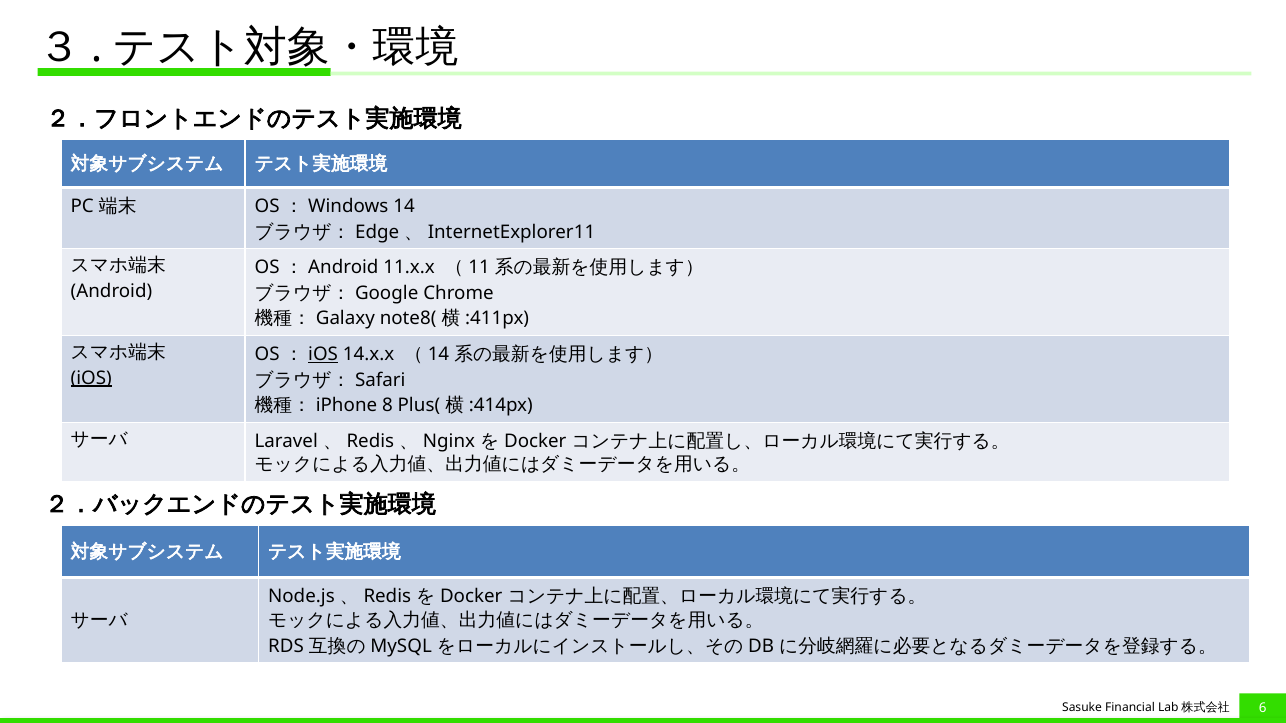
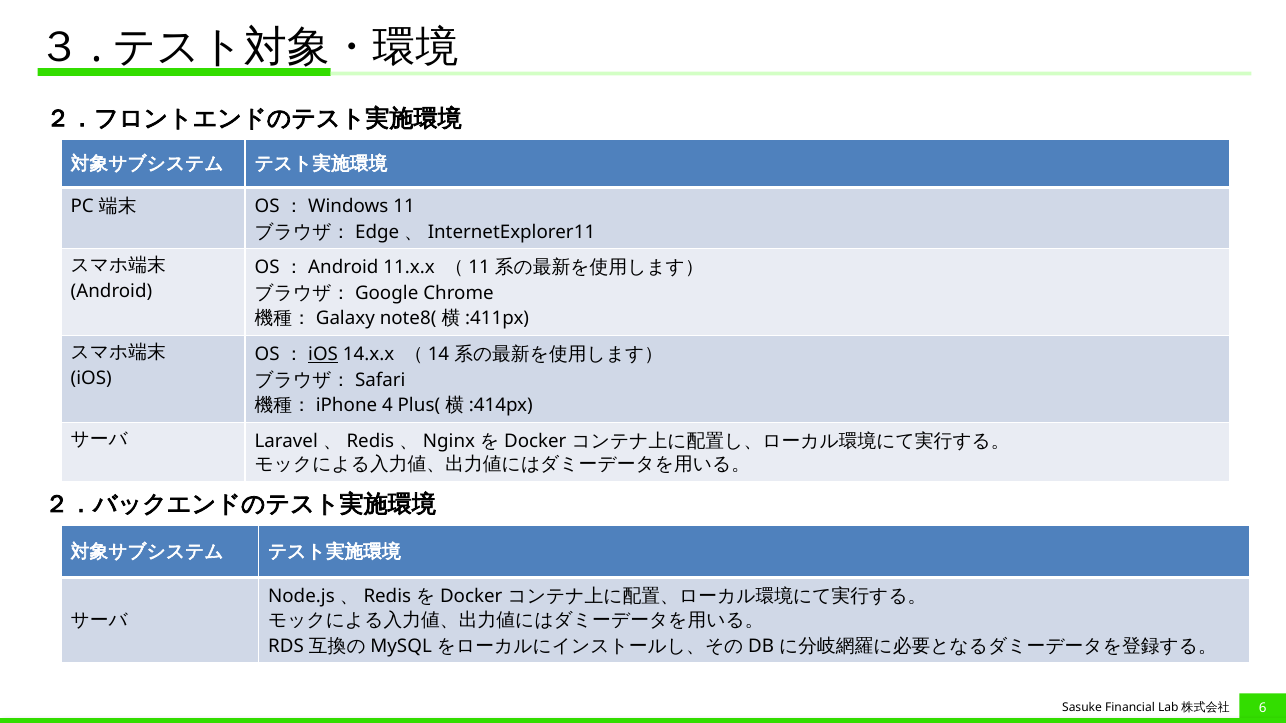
14 at (404, 206): 14 -> 11
iOS at (91, 378) underline: present -> none
8: 8 -> 4
